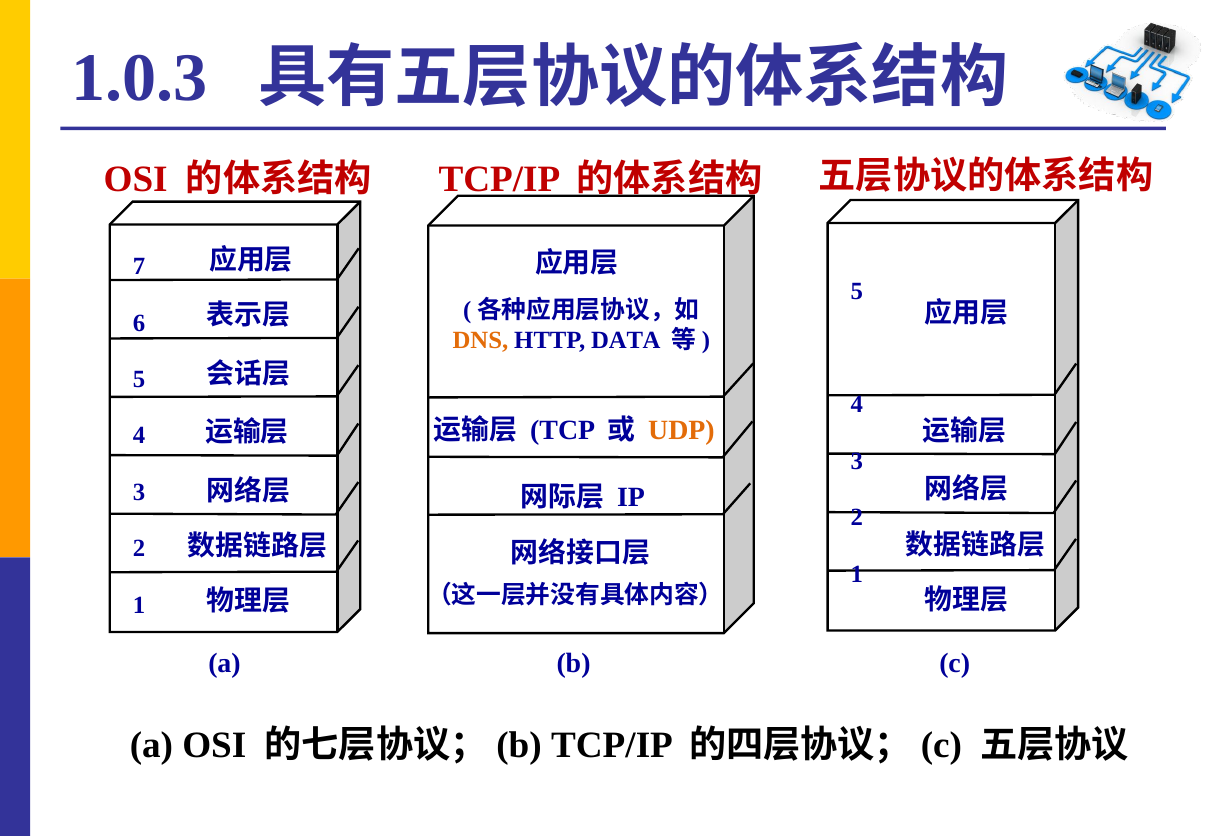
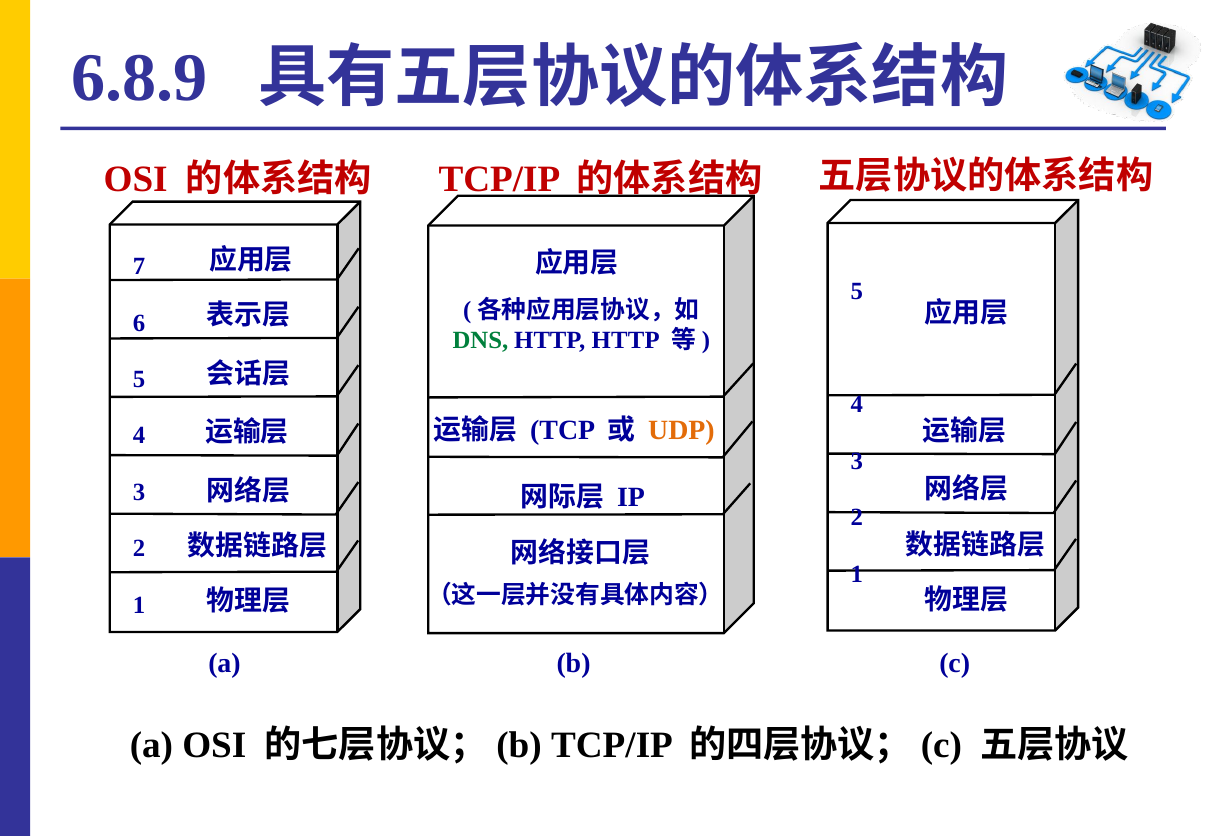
1.0.3: 1.0.3 -> 6.8.9
DNS colour: orange -> green
HTTP DATA: DATA -> HTTP
